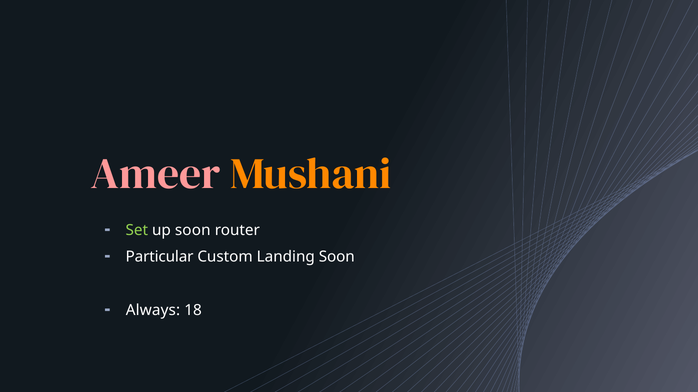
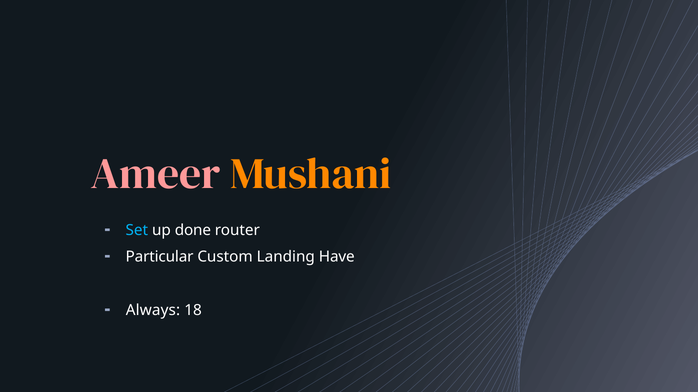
Set colour: light green -> light blue
up soon: soon -> done
Landing Soon: Soon -> Have
